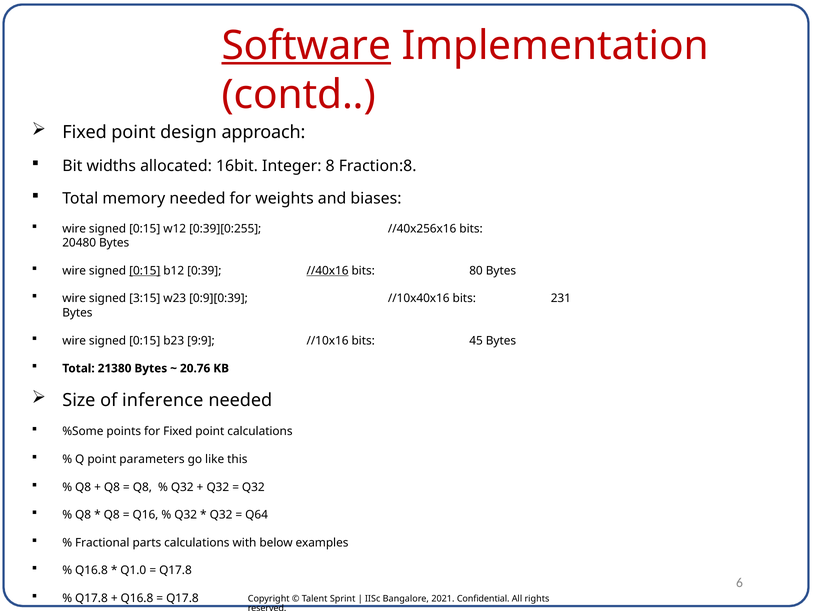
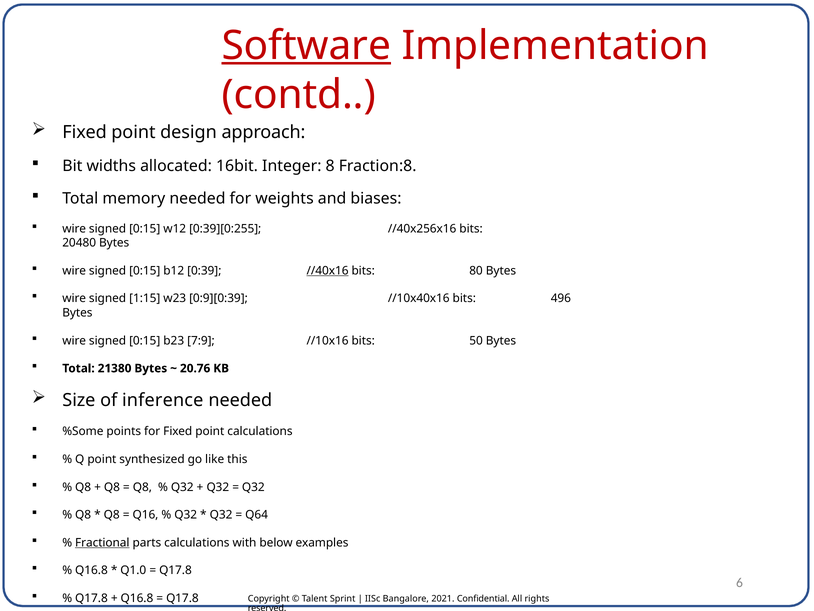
0:15 at (145, 271) underline: present -> none
3:15: 3:15 -> 1:15
231: 231 -> 496
9:9: 9:9 -> 7:9
45: 45 -> 50
parameters: parameters -> synthesized
Fractional underline: none -> present
